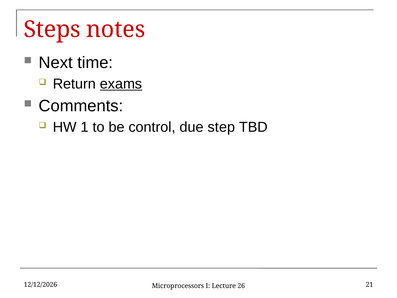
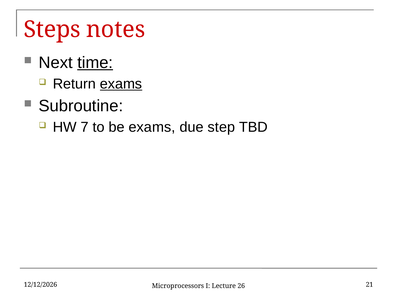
time underline: none -> present
Comments: Comments -> Subroutine
1: 1 -> 7
be control: control -> exams
